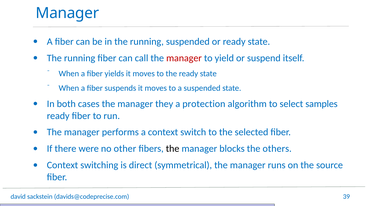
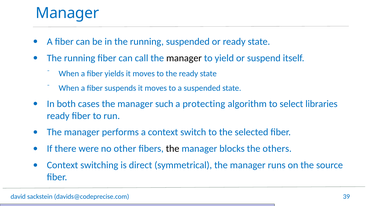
manager at (184, 58) colour: red -> black
they: they -> such
protection: protection -> protecting
samples: samples -> libraries
